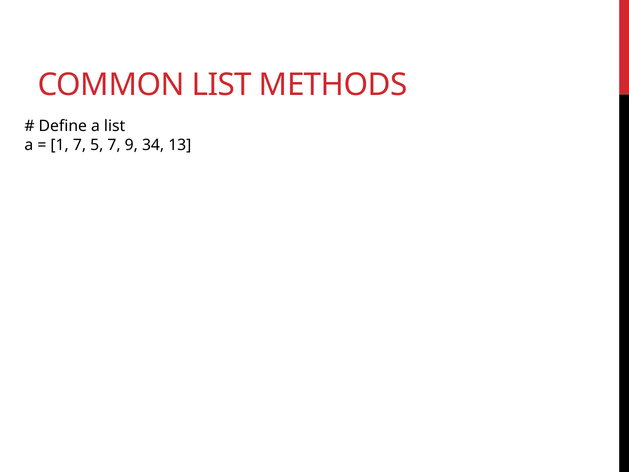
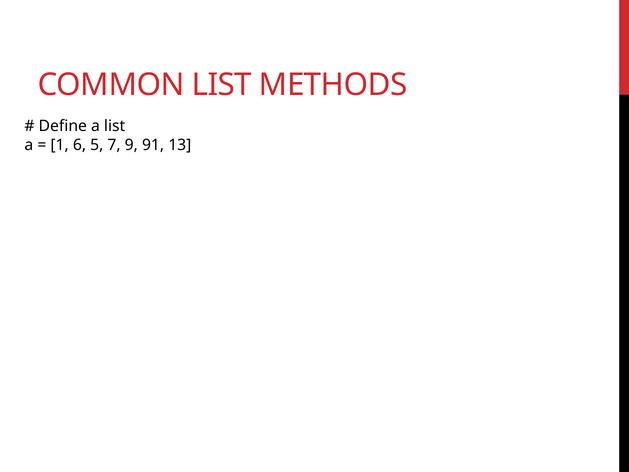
1 7: 7 -> 6
34: 34 -> 91
